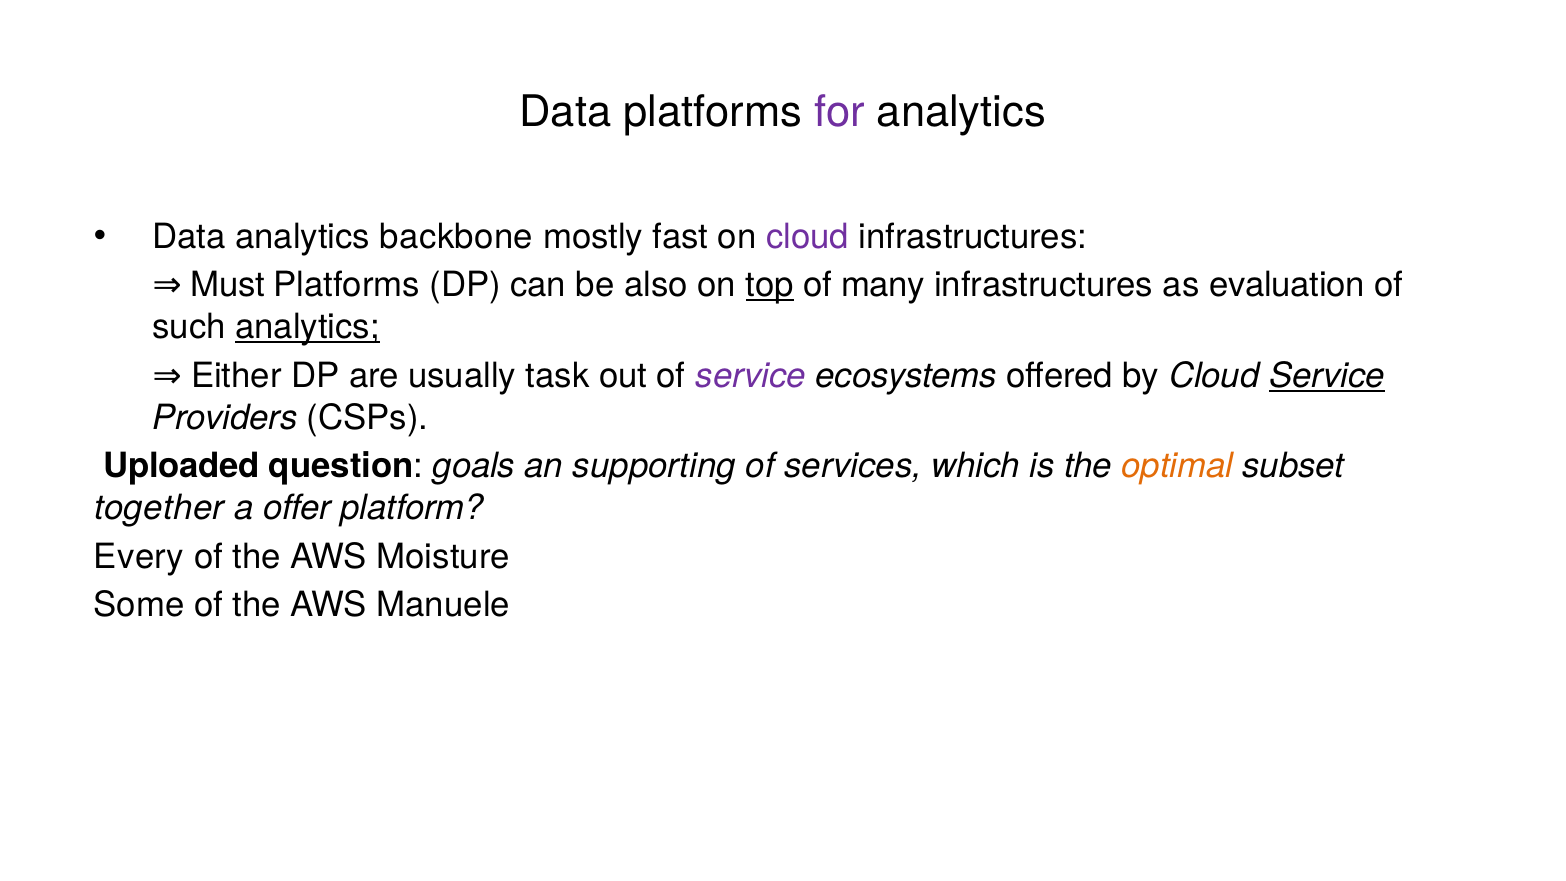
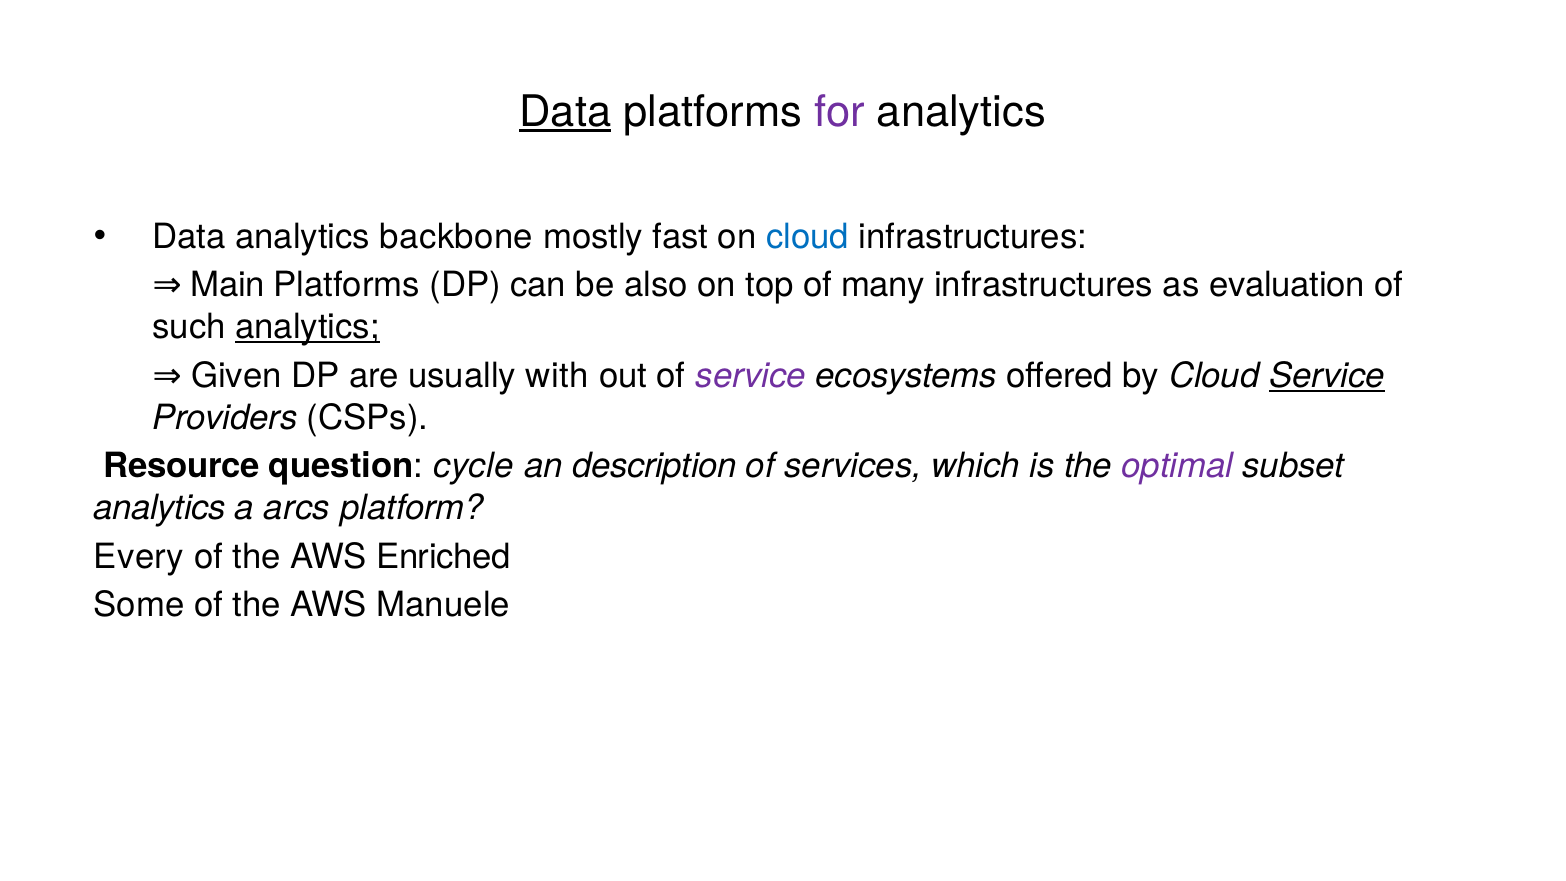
Data at (565, 112) underline: none -> present
cloud at (808, 237) colour: purple -> blue
Must: Must -> Main
top underline: present -> none
Either: Either -> Given
task: task -> with
Uploaded: Uploaded -> Resource
goals: goals -> cycle
supporting: supporting -> description
optimal colour: orange -> purple
together at (159, 508): together -> analytics
offer: offer -> arcs
Moisture: Moisture -> Enriched
